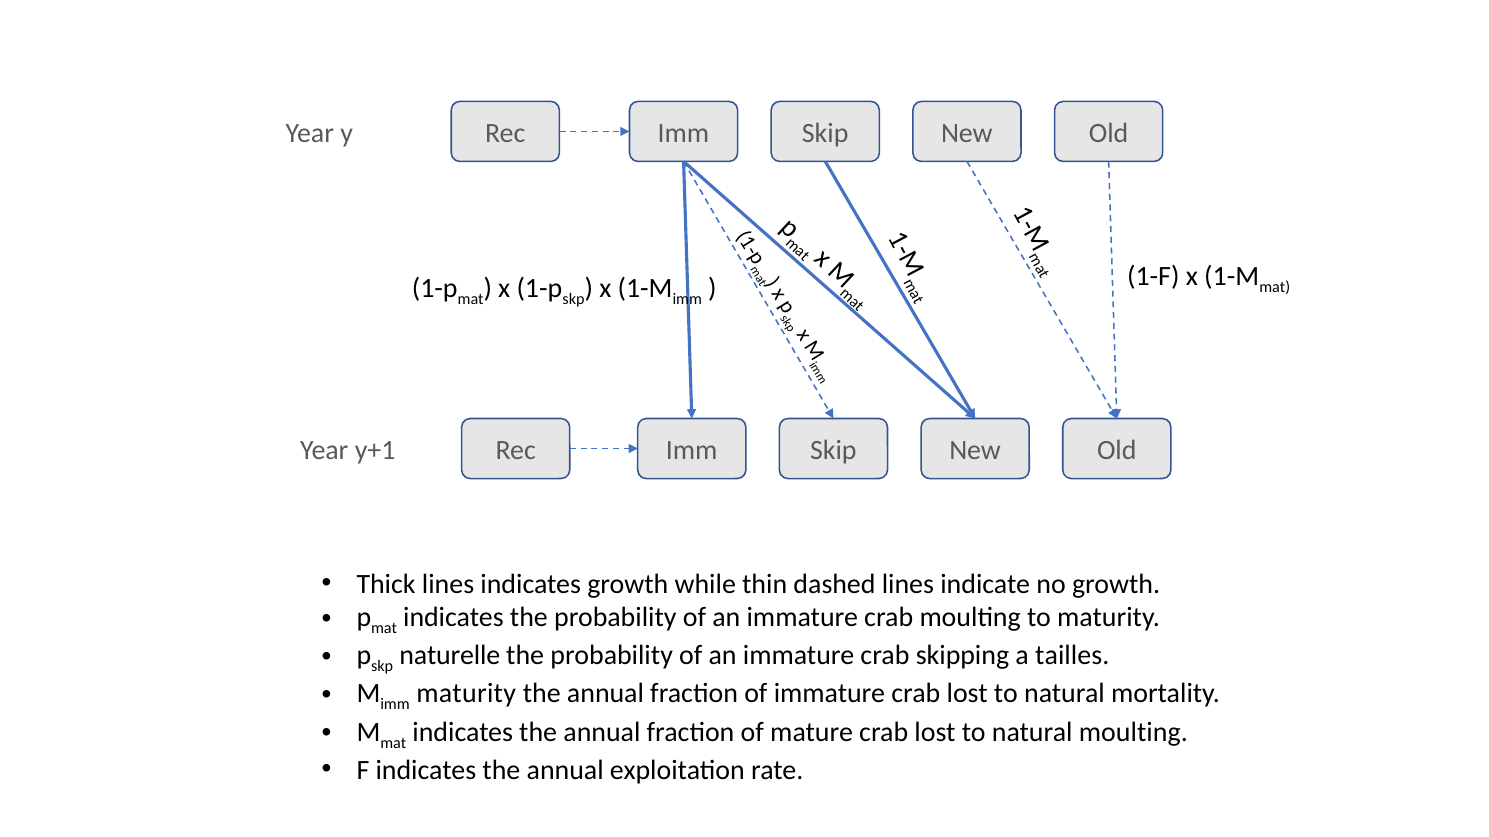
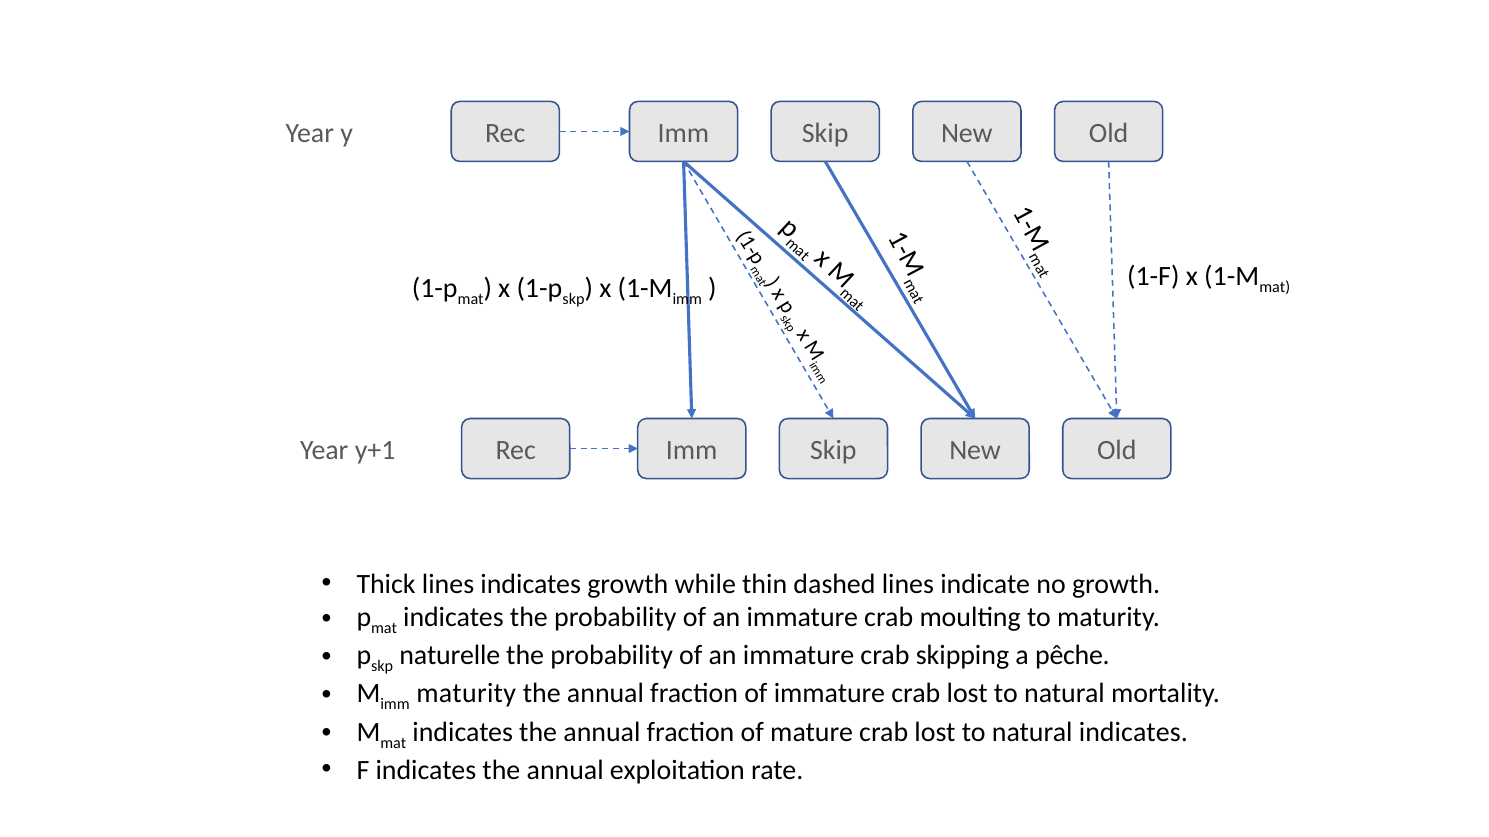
tailles: tailles -> pêche
natural moulting: moulting -> indicates
